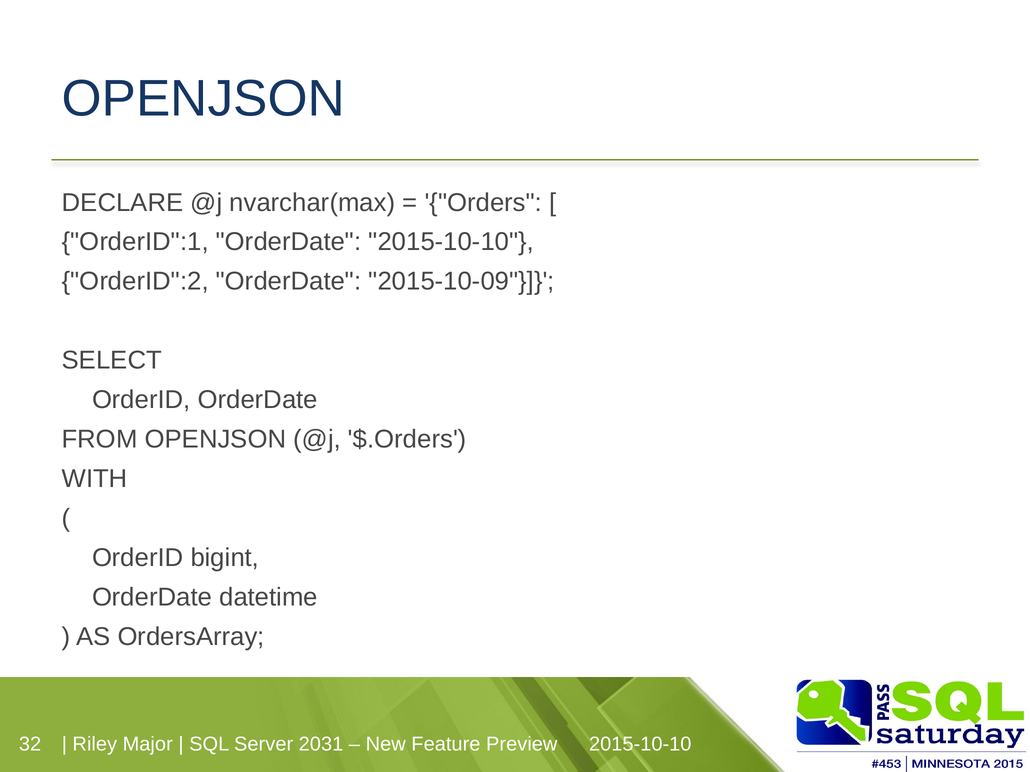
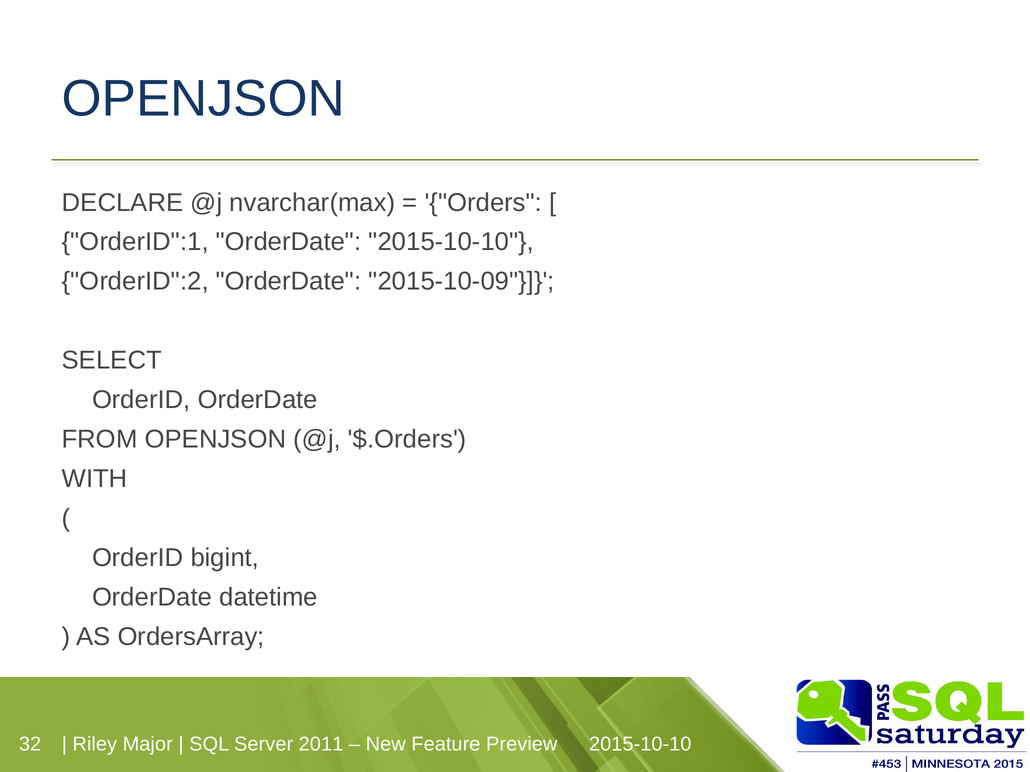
2031: 2031 -> 2011
